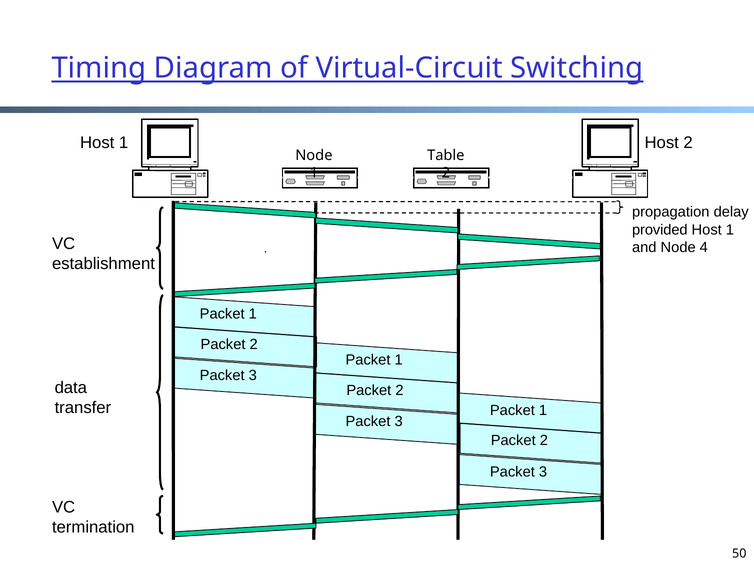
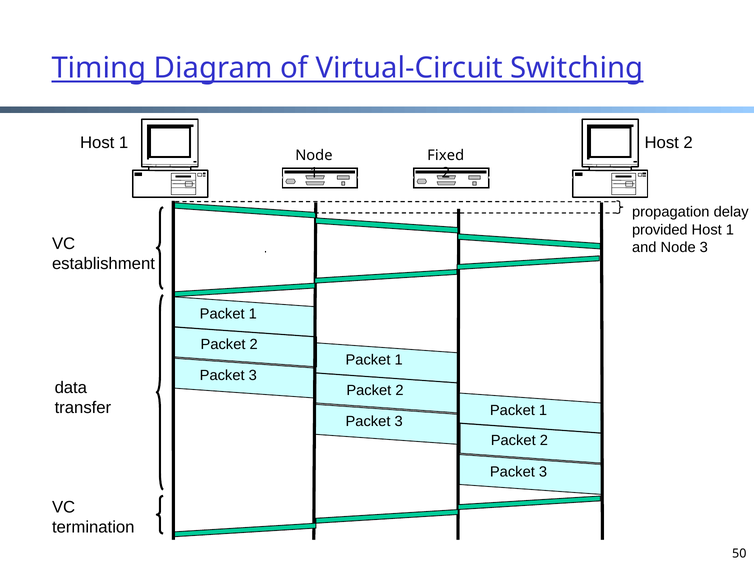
Table: Table -> Fixed
Node 4: 4 -> 3
